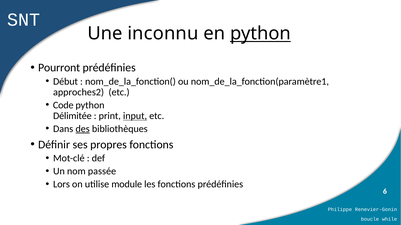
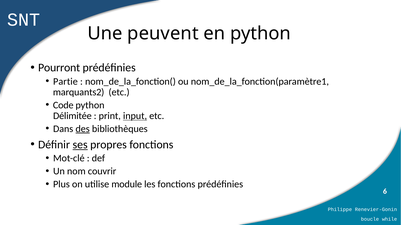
inconnu: inconnu -> peuvent
python at (260, 34) underline: present -> none
Début: Début -> Partie
approches2: approches2 -> marquants2
ses underline: none -> present
passée: passée -> couvrir
Lors: Lors -> Plus
